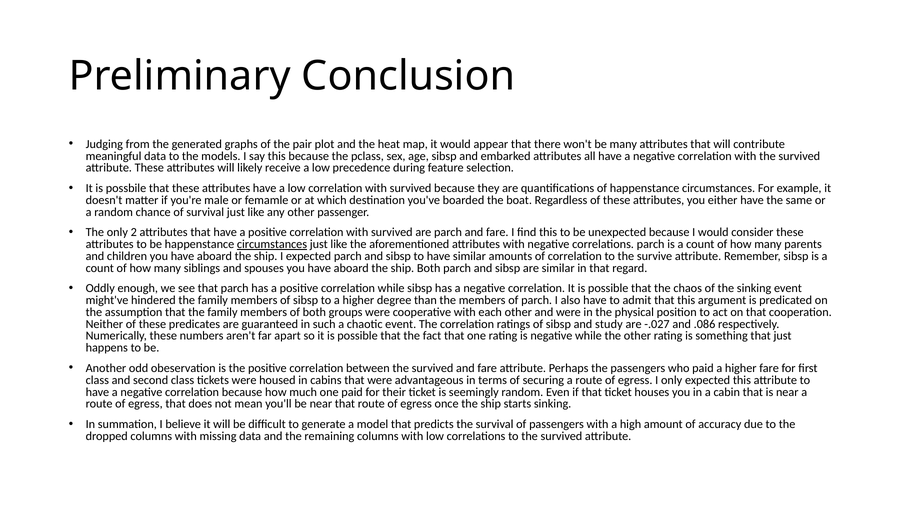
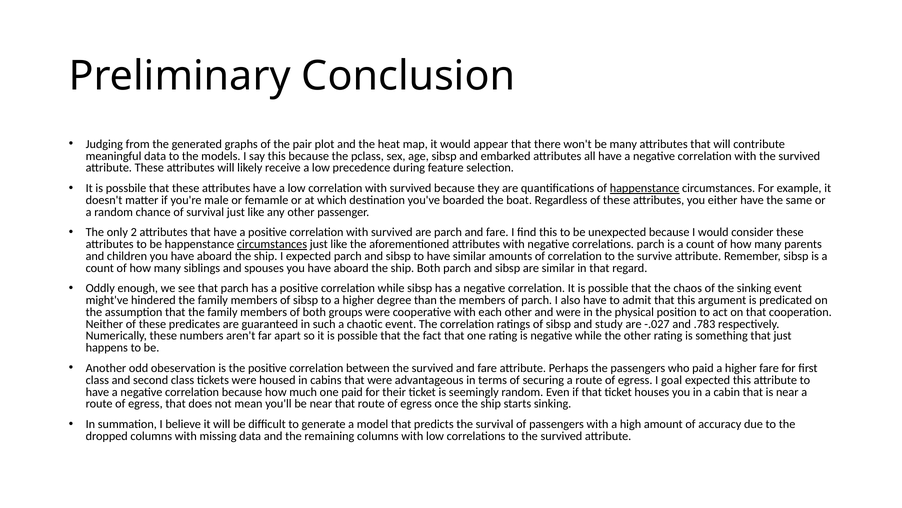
happenstance at (645, 188) underline: none -> present
.086: .086 -> .783
I only: only -> goal
